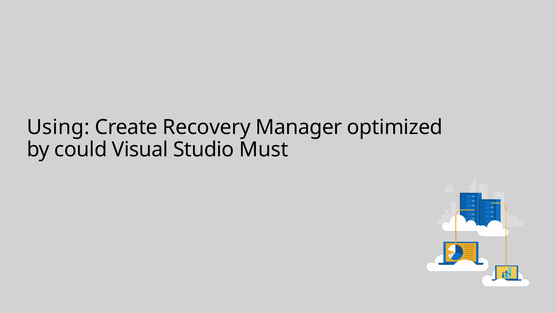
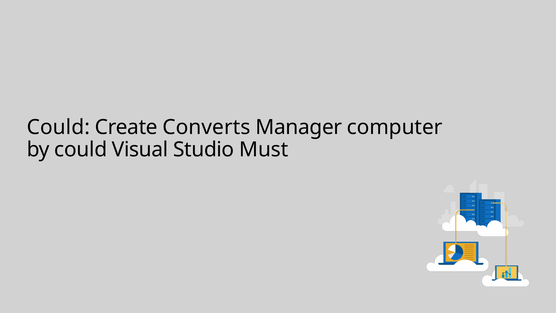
Using at (58, 127): Using -> Could
Recovery: Recovery -> Converts
optimized: optimized -> computer
